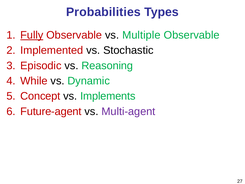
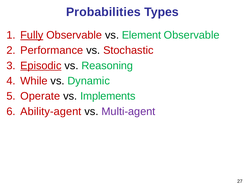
Multiple: Multiple -> Element
Implemented: Implemented -> Performance
Stochastic colour: black -> red
Episodic underline: none -> present
Concept: Concept -> Operate
Future-agent: Future-agent -> Ability-agent
